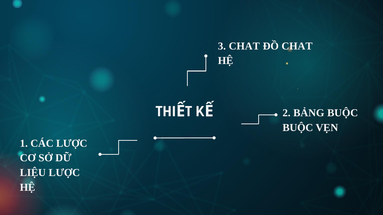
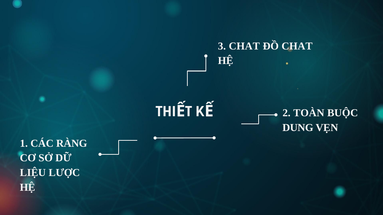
BẢNG: BẢNG -> TOÀN
BUỘC at (298, 128): BUỘC -> DUNG
CÁC LƯỢC: LƯỢC -> RÀNG
